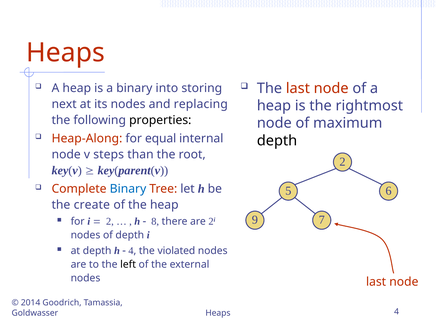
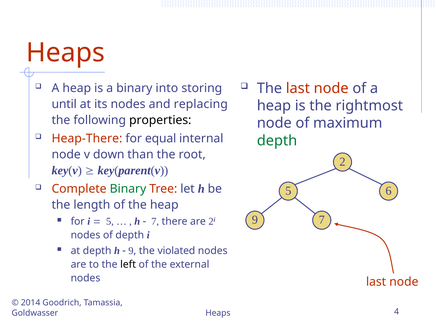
next: next -> until
Heap-Along: Heap-Along -> Heap-There
depth at (277, 141) colour: black -> green
steps: steps -> down
Binary at (128, 189) colour: blue -> green
create: create -> length
2 at (110, 222): 2 -> 5
8 at (155, 222): 8 -> 7
4 at (131, 251): 4 -> 9
